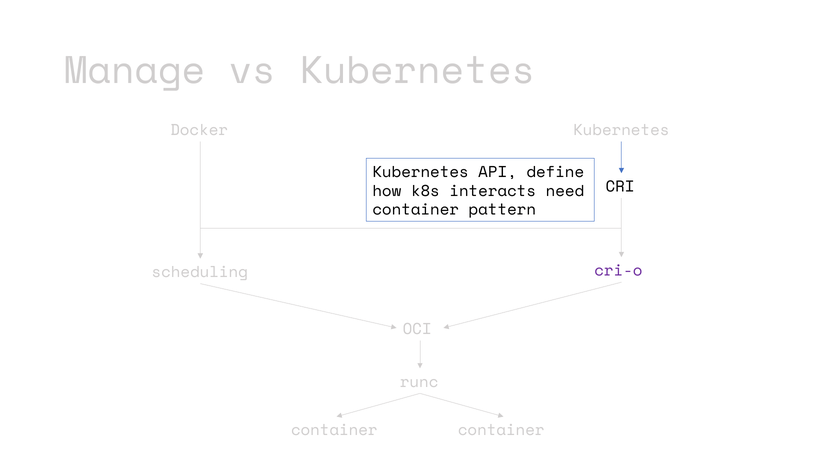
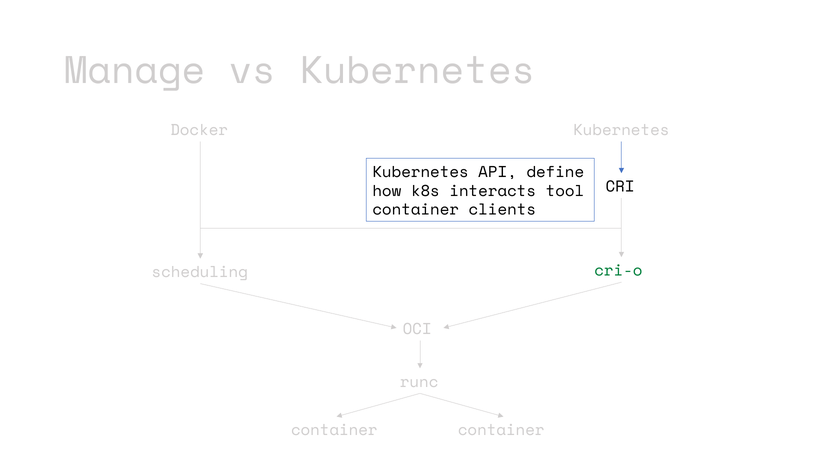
need: need -> tool
pattern: pattern -> clients
cri-o colour: purple -> green
